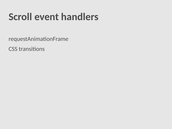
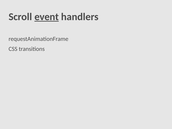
event underline: none -> present
